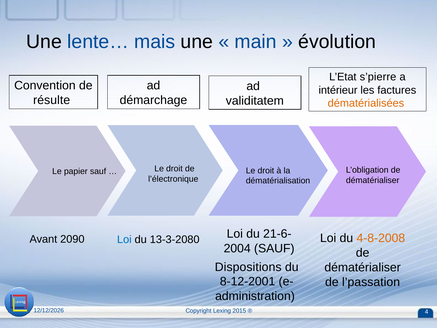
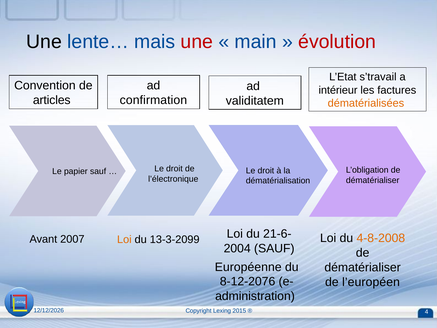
une at (197, 42) colour: black -> red
évolution colour: black -> red
s’pierre: s’pierre -> s’travail
résulte: résulte -> articles
démarchage: démarchage -> confirmation
2090: 2090 -> 2007
Loi at (124, 239) colour: blue -> orange
13-3-2080: 13-3-2080 -> 13-3-2099
Dispositions: Dispositions -> Européenne
8-12-2001: 8-12-2001 -> 8-12-2076
l’passation: l’passation -> l’européen
